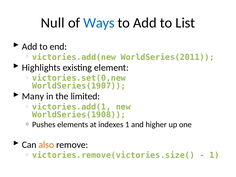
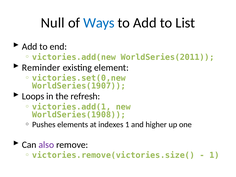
Highlights: Highlights -> Reminder
Many: Many -> Loops
limited: limited -> refresh
also colour: orange -> purple
